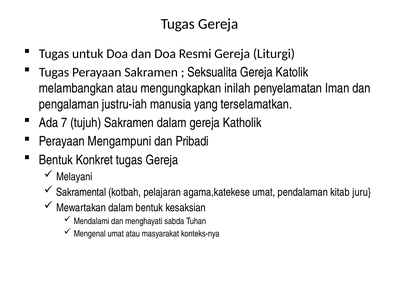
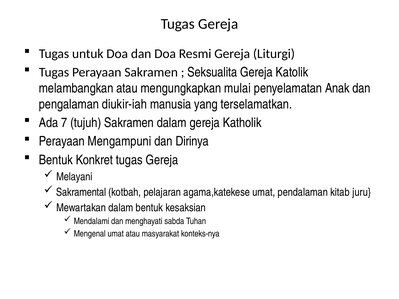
inilah: inilah -> mulai
Iman: Iman -> Anak
justru-iah: justru-iah -> diukir-iah
Pribadi: Pribadi -> Dirinya
